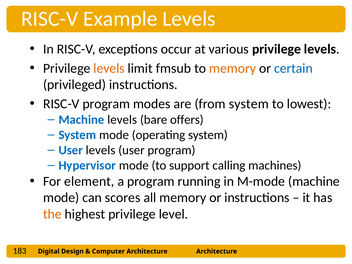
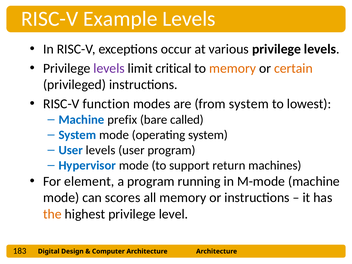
levels at (109, 68) colour: orange -> purple
fmsub: fmsub -> critical
certain colour: blue -> orange
RISC-V program: program -> function
Machine levels: levels -> prefix
offers: offers -> called
calling: calling -> return
